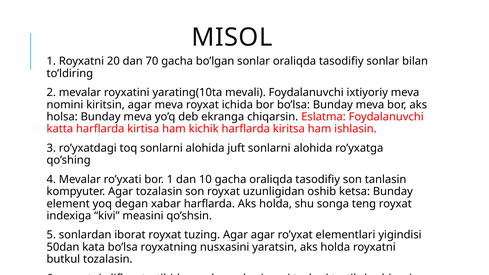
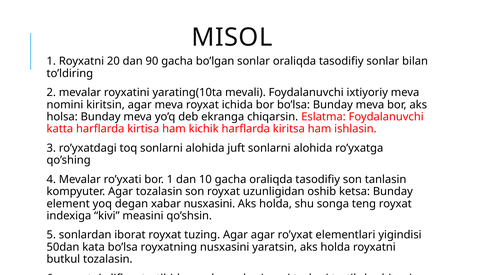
70: 70 -> 90
xabar harflarda: harflarda -> nusxasini
